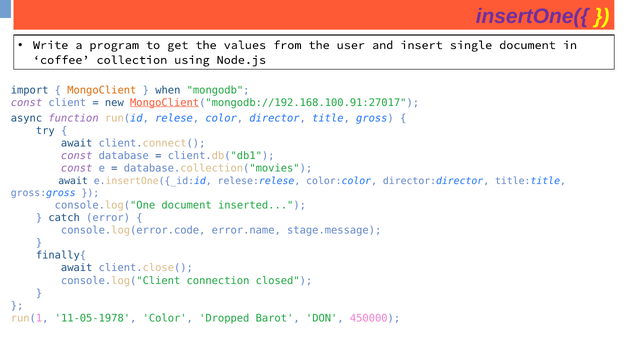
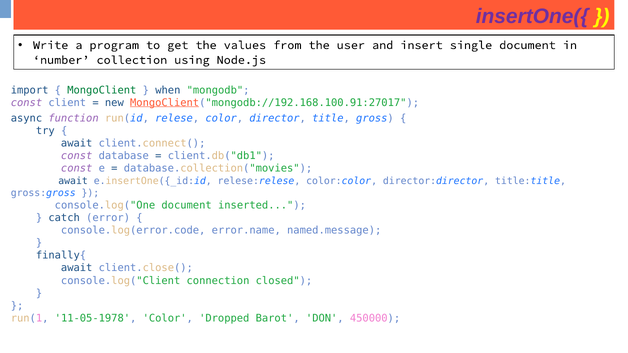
coffee: coffee -> number
MongoClient colour: orange -> green
stage.message: stage.message -> named.message
